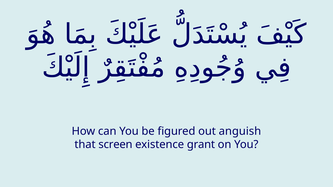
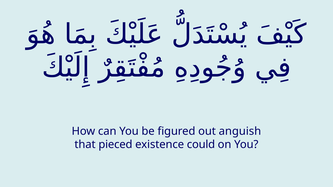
screen: screen -> pieced
grant: grant -> could
